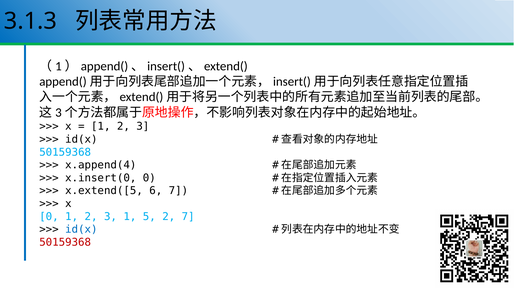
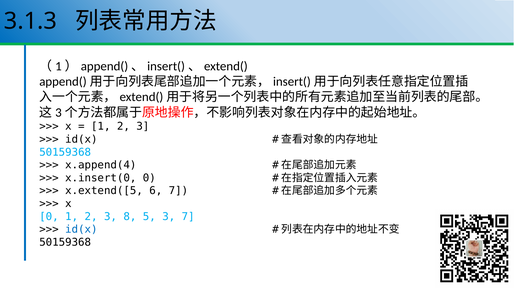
3 1: 1 -> 8
5 2: 2 -> 3
50159368 at (65, 243) colour: red -> black
